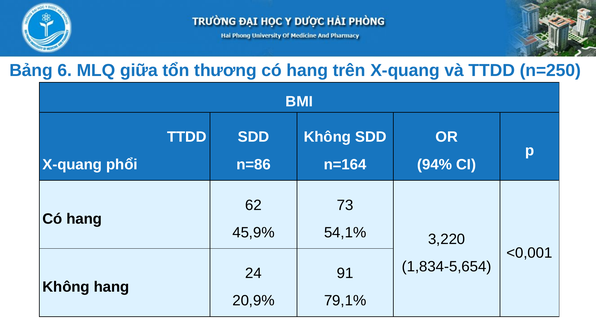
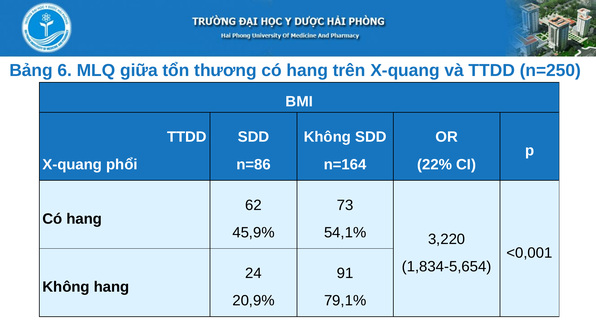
94%: 94% -> 22%
